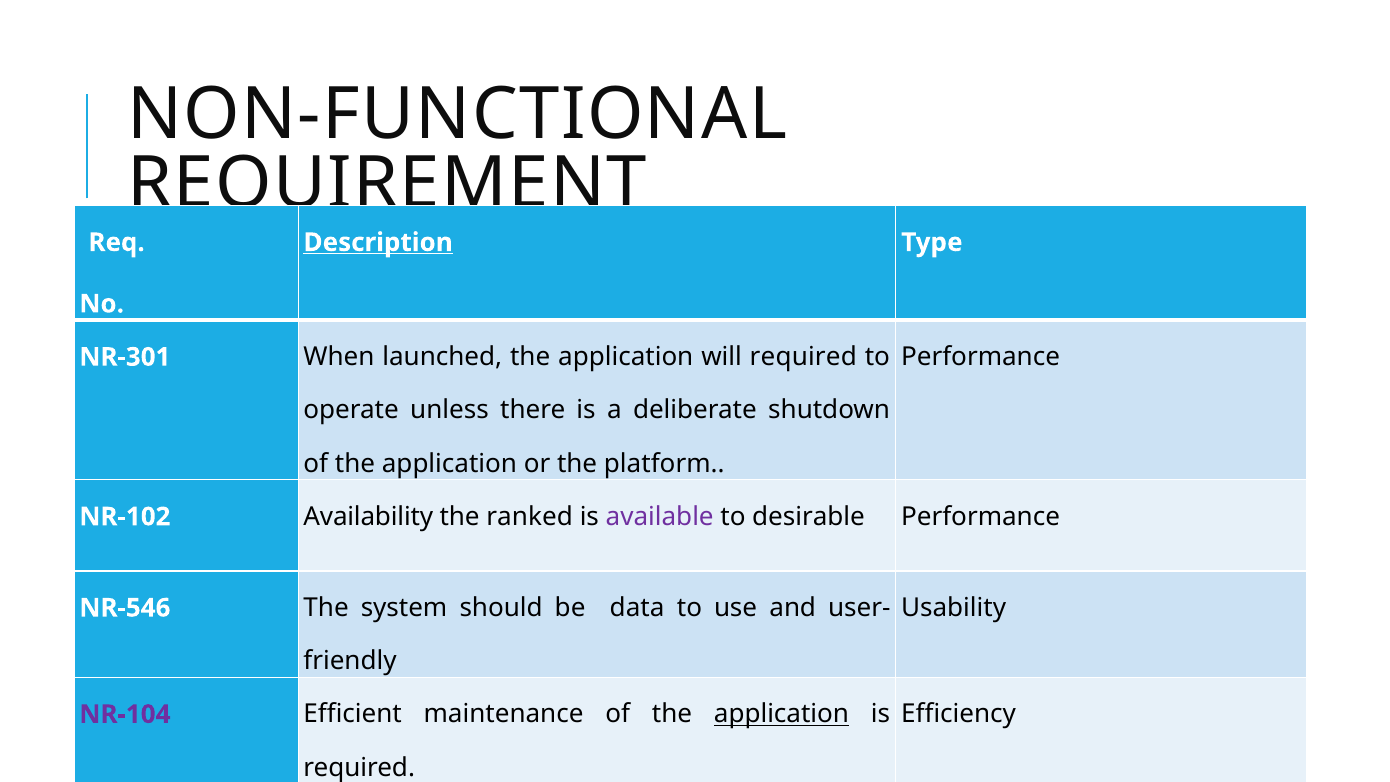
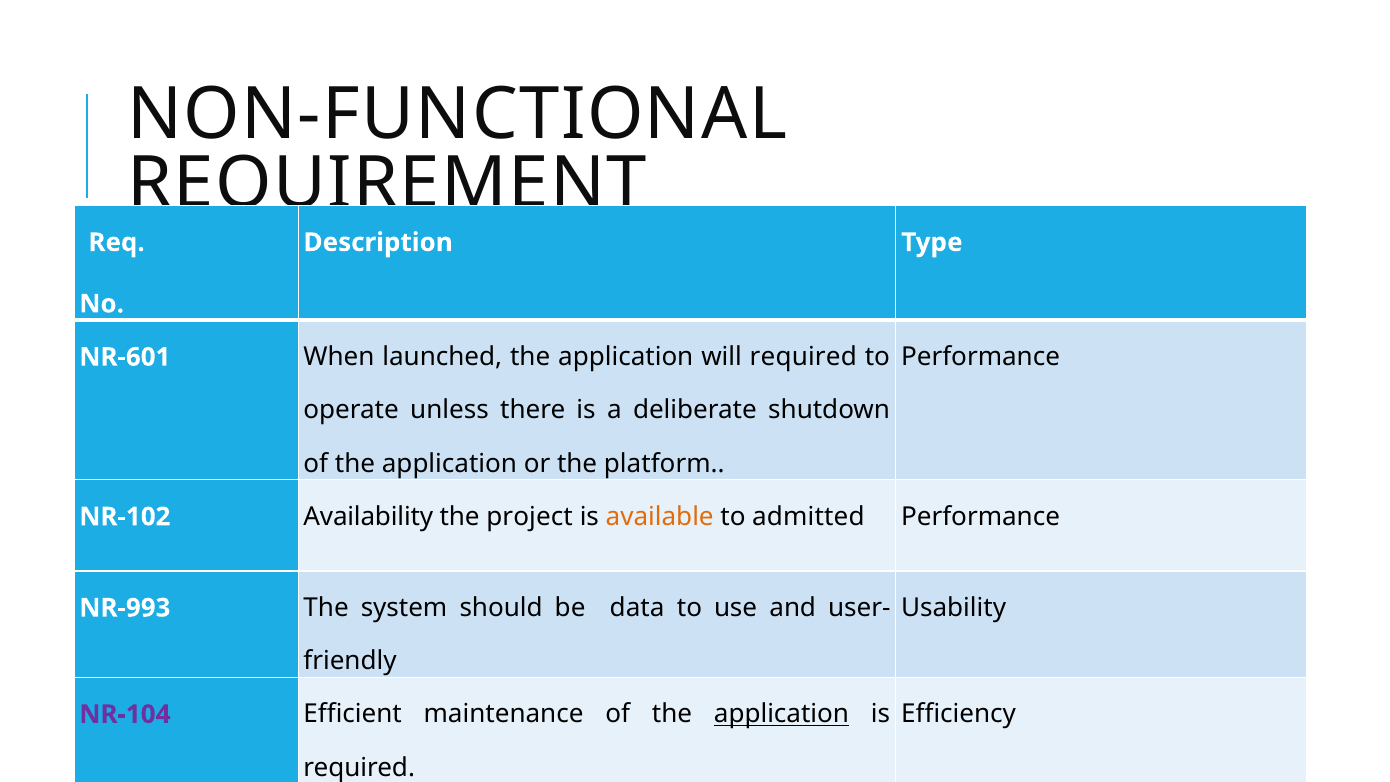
Description underline: present -> none
NR-301: NR-301 -> NR-601
ranked: ranked -> project
available colour: purple -> orange
desirable: desirable -> admitted
NR-546: NR-546 -> NR-993
